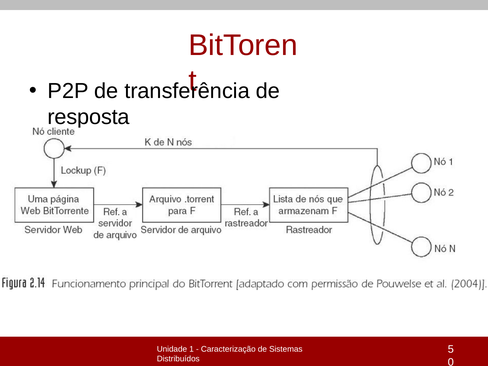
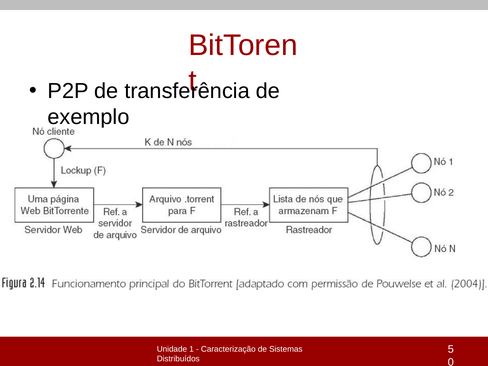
resposta: resposta -> exemplo
